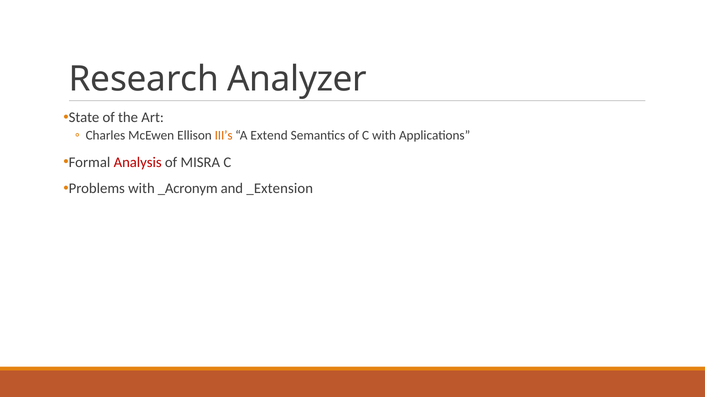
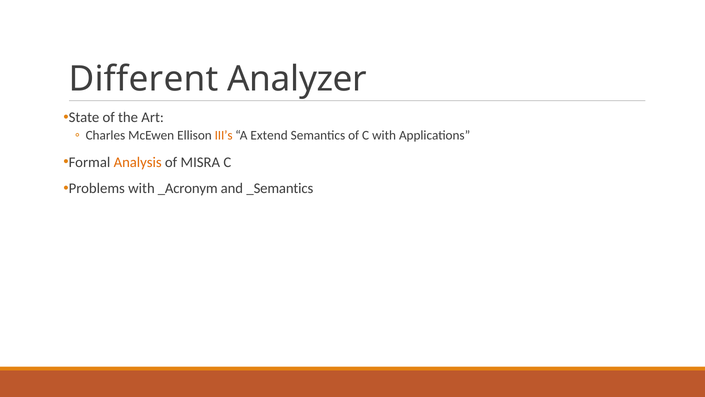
Research: Research -> Different
Analysis colour: red -> orange
_Extension: _Extension -> _Semantics
